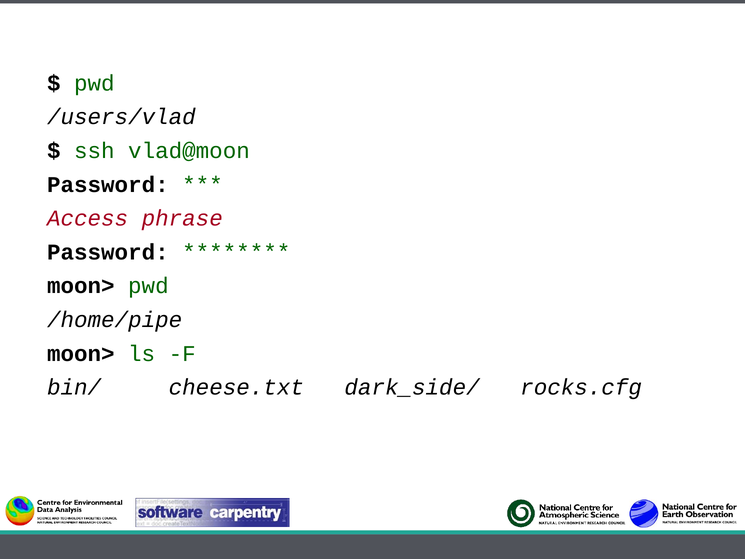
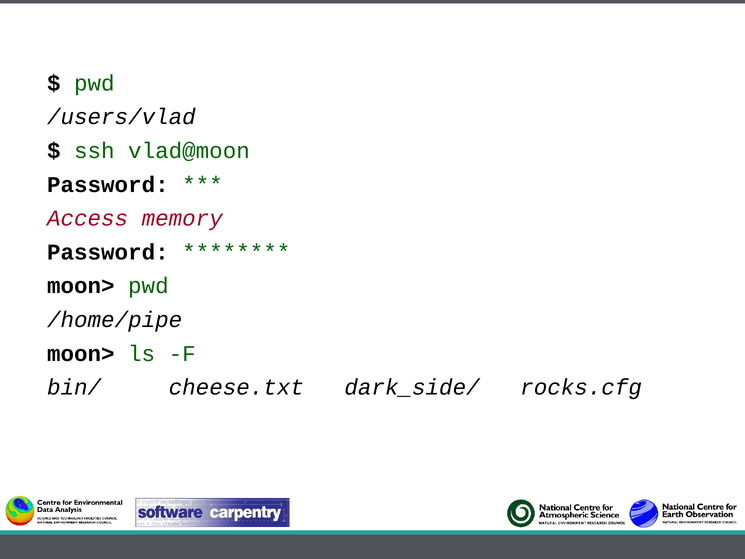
phrase: phrase -> memory
